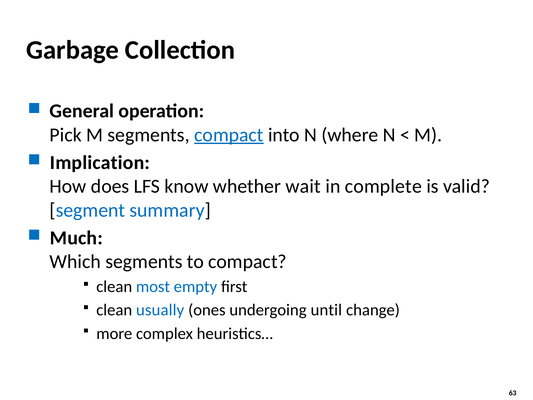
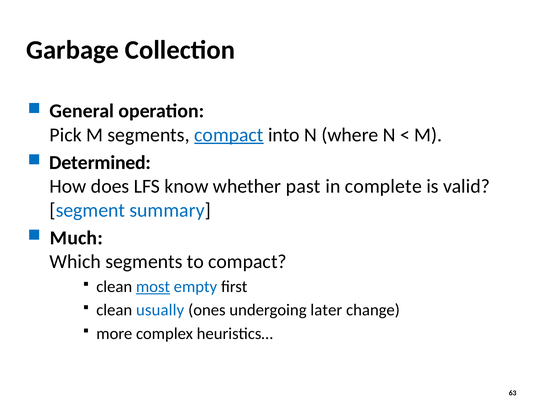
Implication: Implication -> Determined
wait: wait -> past
most underline: none -> present
until: until -> later
